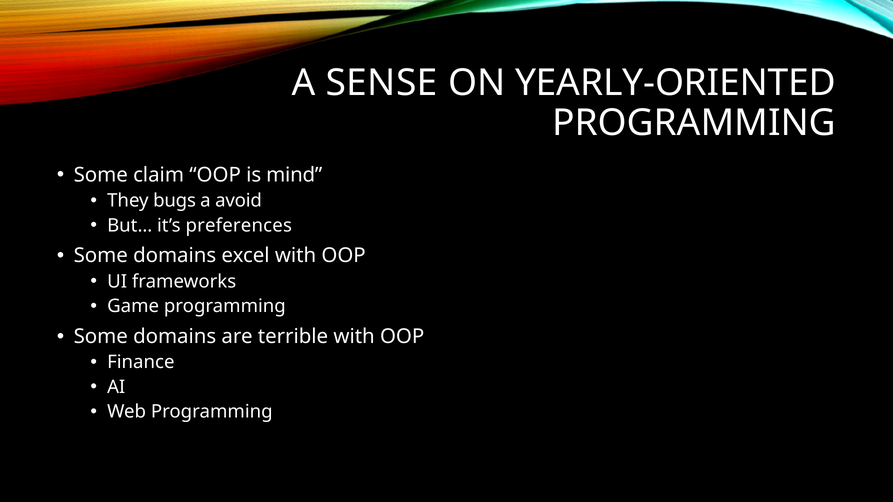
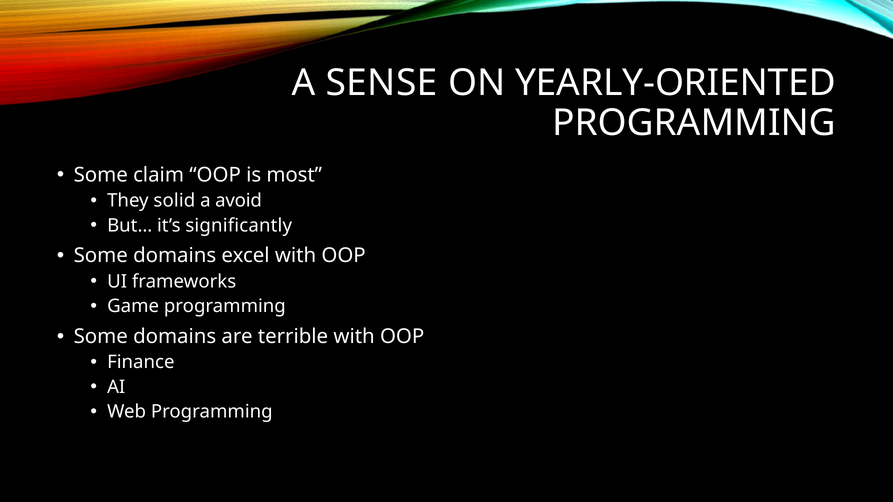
mind: mind -> most
bugs: bugs -> solid
preferences: preferences -> significantly
